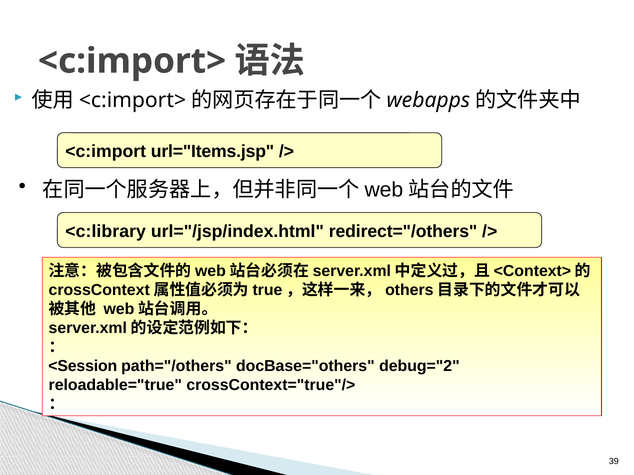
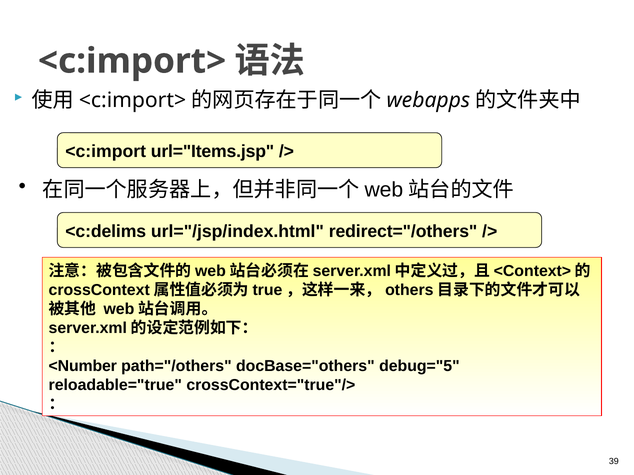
<c:library: <c:library -> <c:delims
<Session: <Session -> <Number
debug="2: debug="2 -> debug="5
